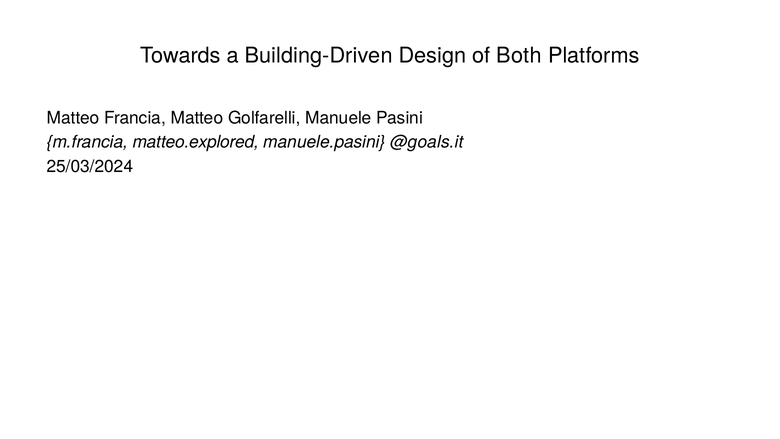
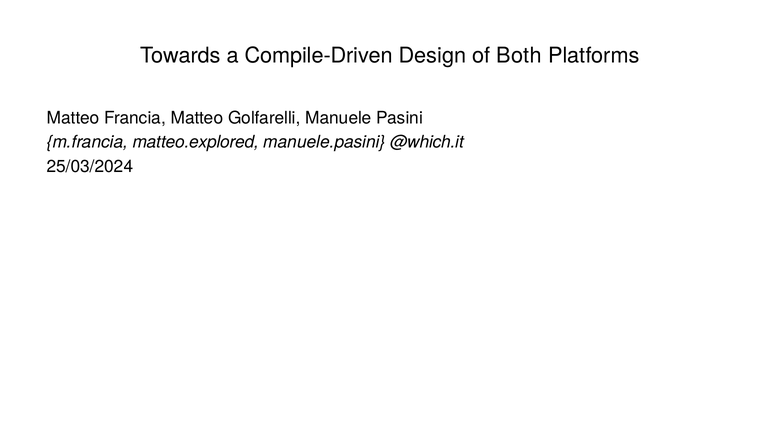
Building-Driven: Building-Driven -> Compile-Driven
@goals.it: @goals.it -> @which.it
